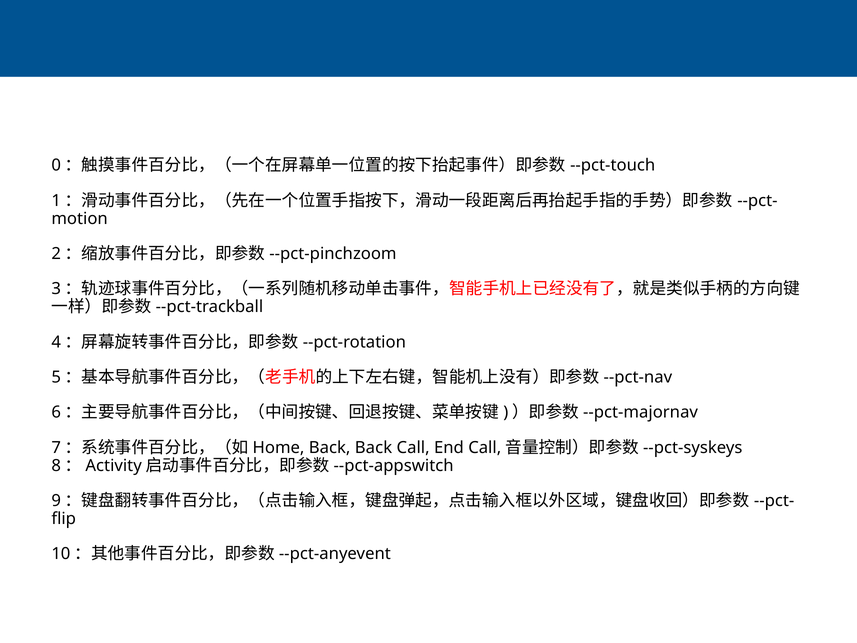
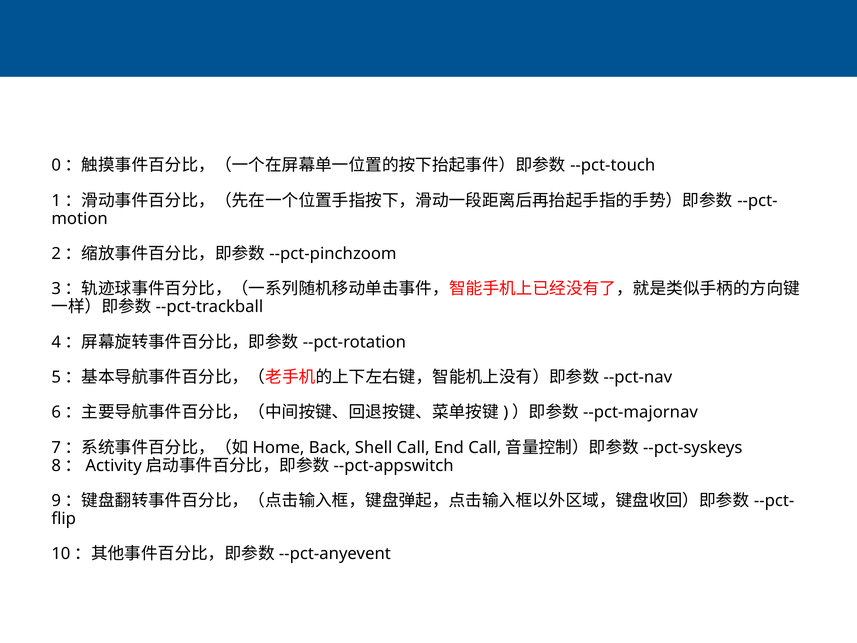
Back Back: Back -> Shell
